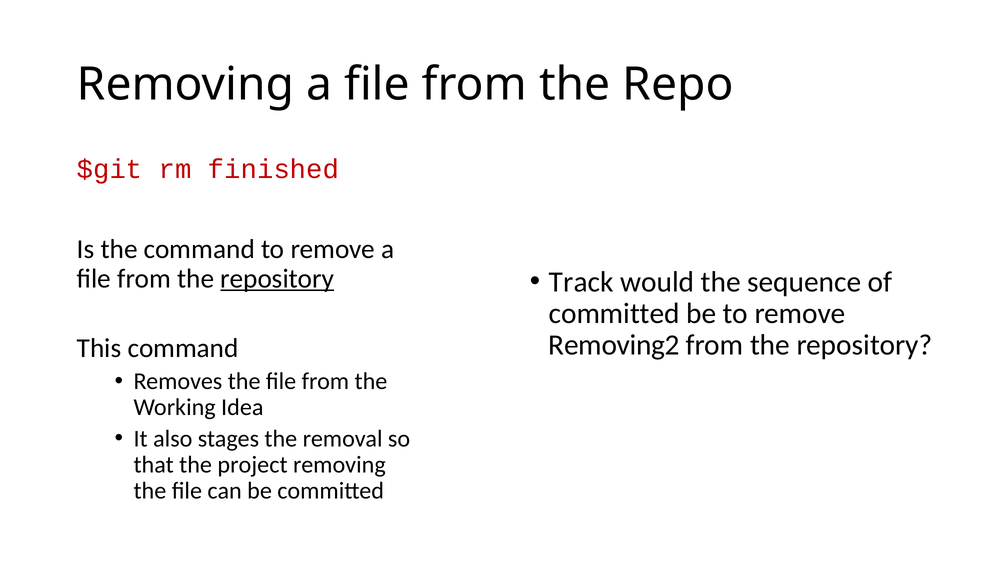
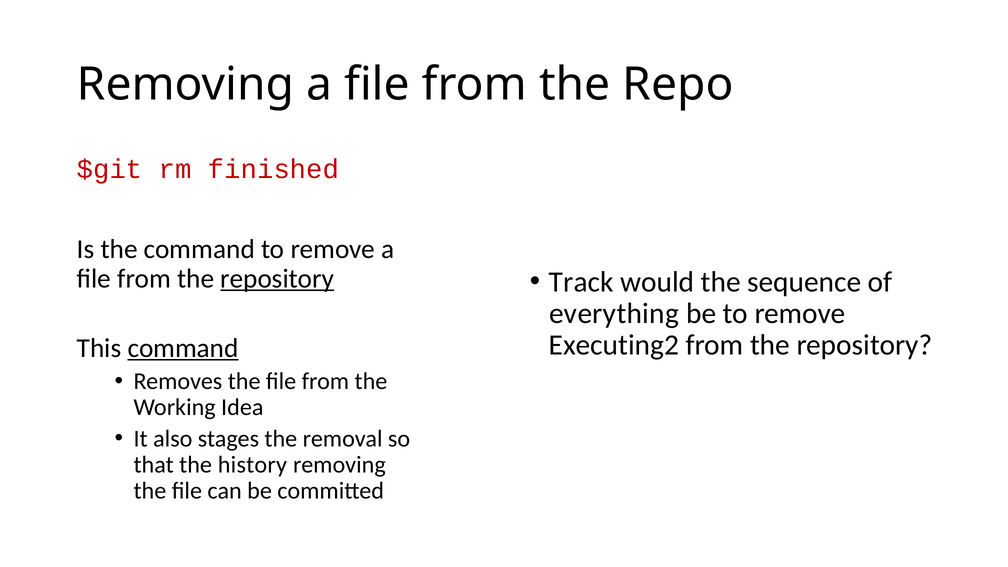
committed at (614, 314): committed -> everything
Removing2: Removing2 -> Executing2
command at (183, 348) underline: none -> present
project: project -> history
